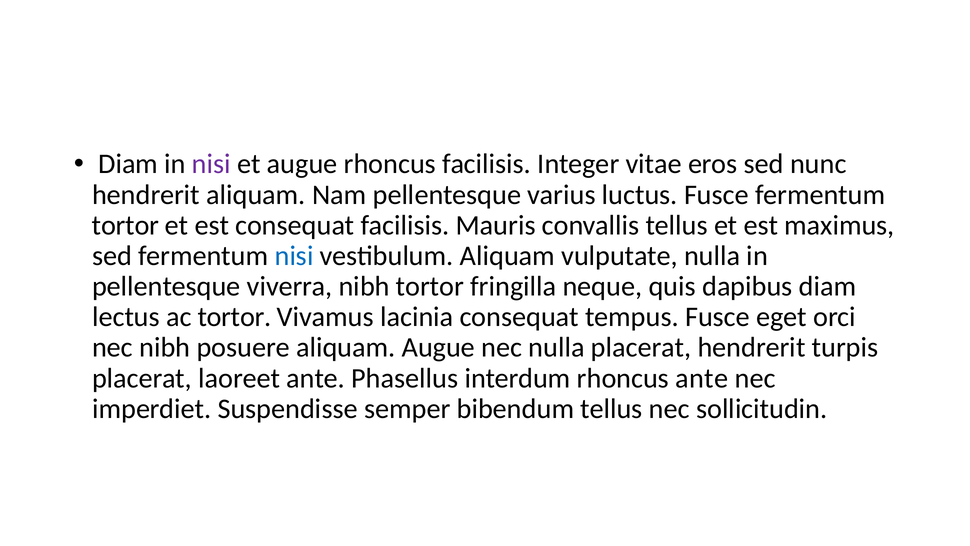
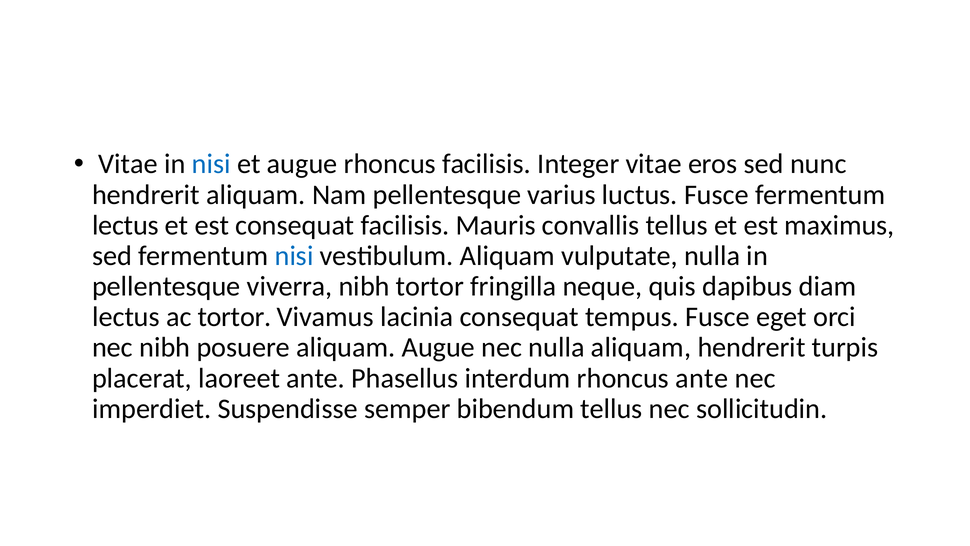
Diam at (128, 164): Diam -> Vitae
nisi at (211, 164) colour: purple -> blue
tortor at (126, 225): tortor -> lectus
nulla placerat: placerat -> aliquam
